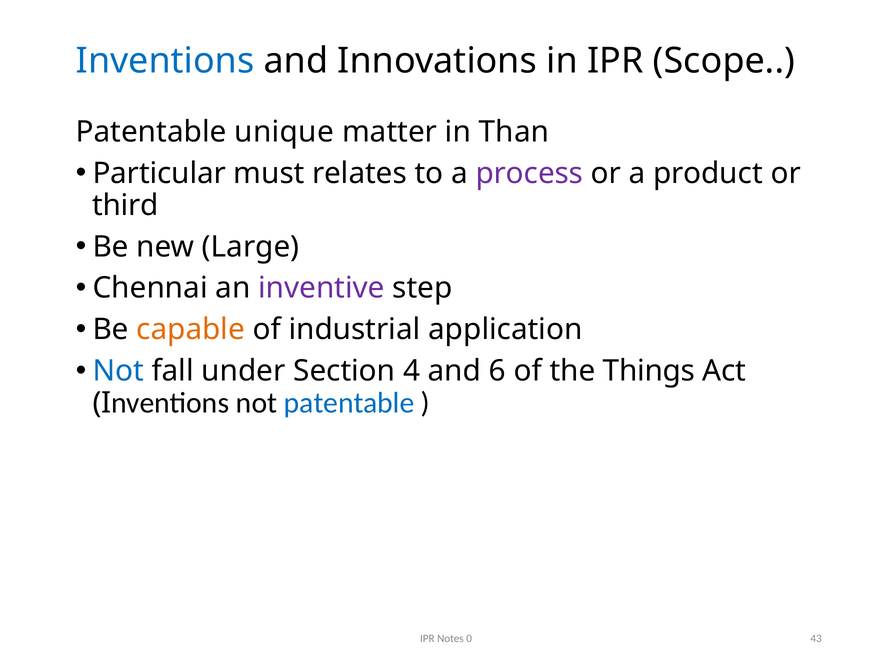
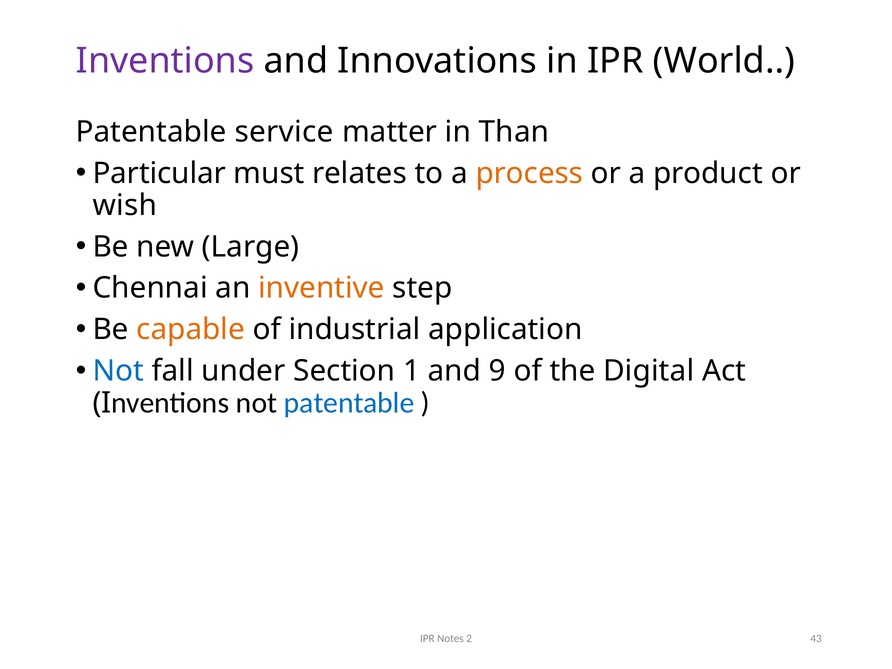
Inventions colour: blue -> purple
Scope: Scope -> World
unique: unique -> service
process colour: purple -> orange
third: third -> wish
inventive colour: purple -> orange
4: 4 -> 1
6: 6 -> 9
Things: Things -> Digital
0: 0 -> 2
